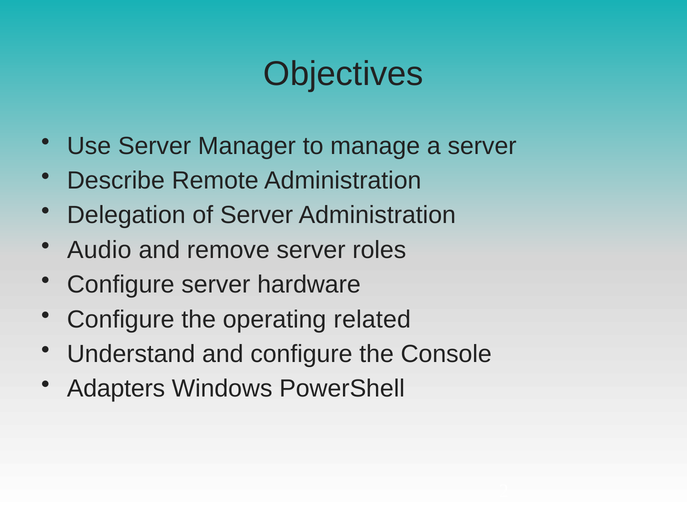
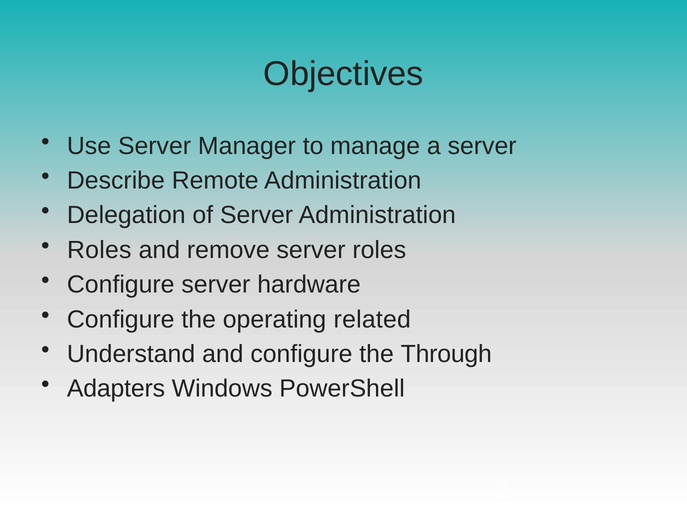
Audio at (99, 250): Audio -> Roles
Console: Console -> Through
